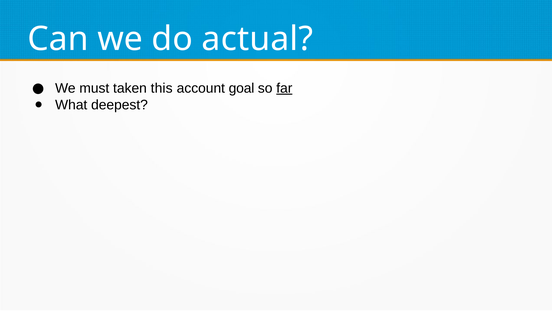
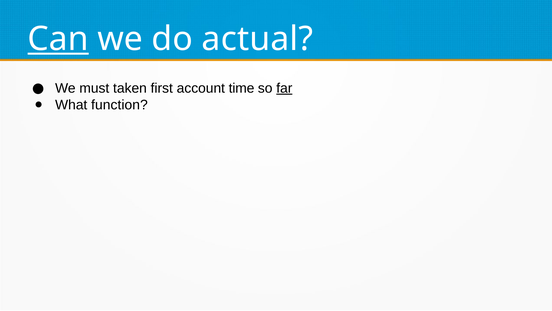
Can underline: none -> present
this: this -> first
goal: goal -> time
deepest: deepest -> function
